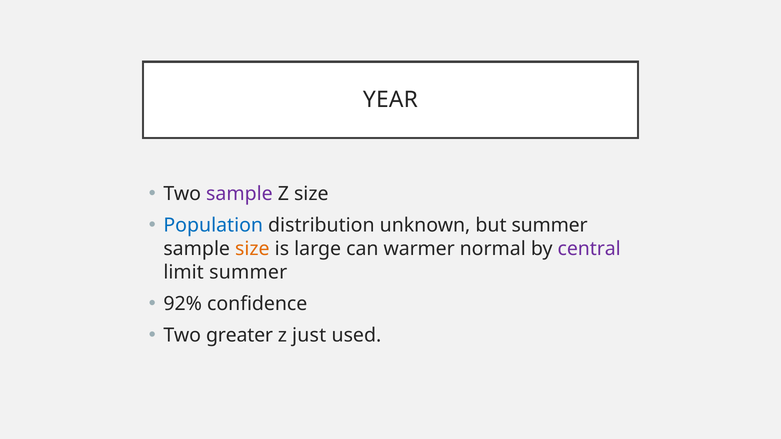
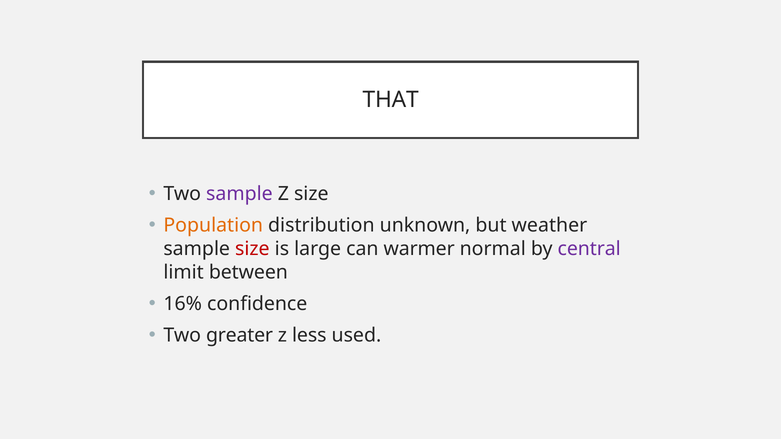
YEAR: YEAR -> THAT
Population colour: blue -> orange
but summer: summer -> weather
size at (252, 249) colour: orange -> red
limit summer: summer -> between
92%: 92% -> 16%
just: just -> less
